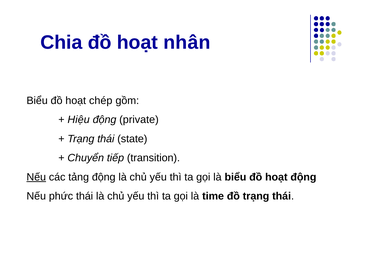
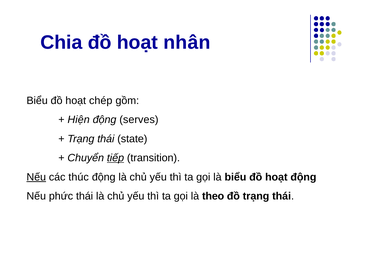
Hiệu: Hiệu -> Hiện
private: private -> serves
tiếp underline: none -> present
tảng: tảng -> thúc
time: time -> theo
